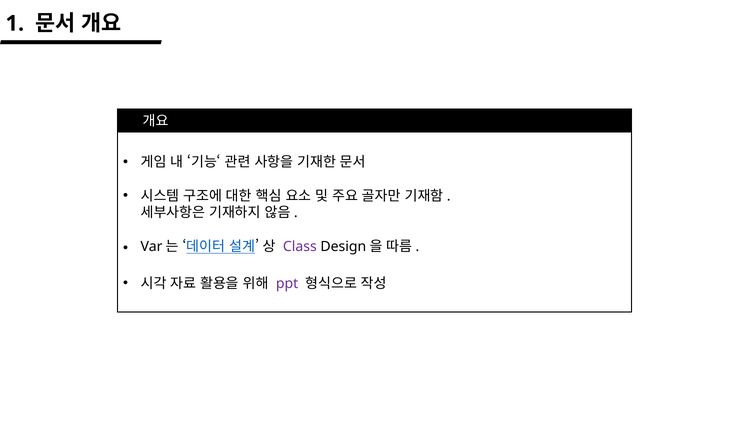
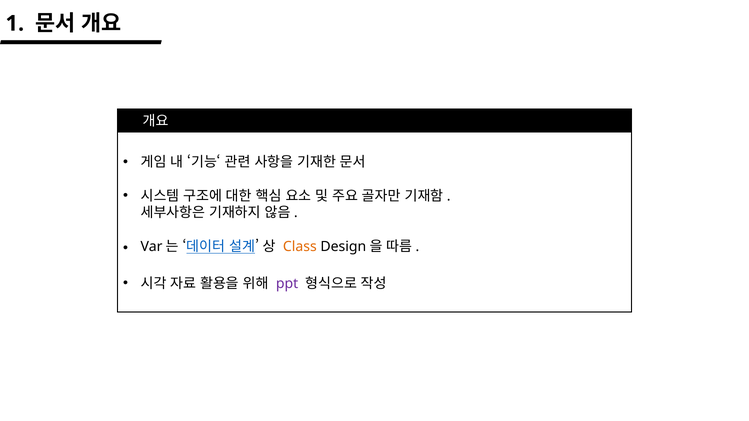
Class colour: purple -> orange
